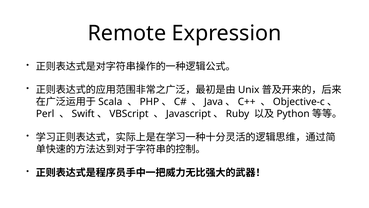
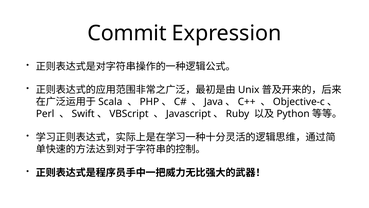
Remote: Remote -> Commit
